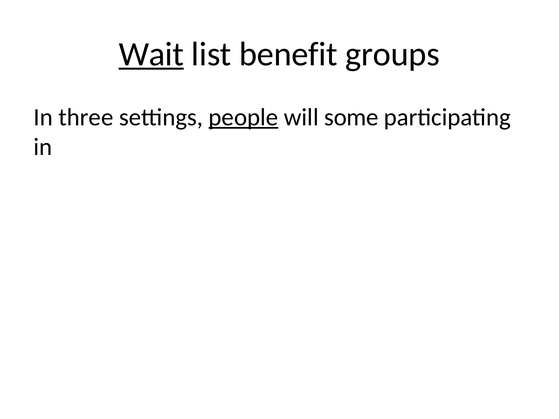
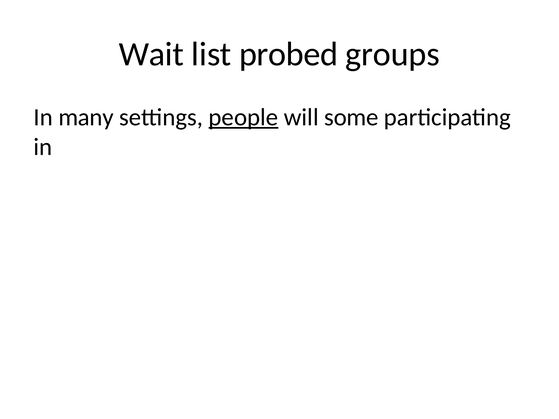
Wait underline: present -> none
benefit: benefit -> probed
three: three -> many
